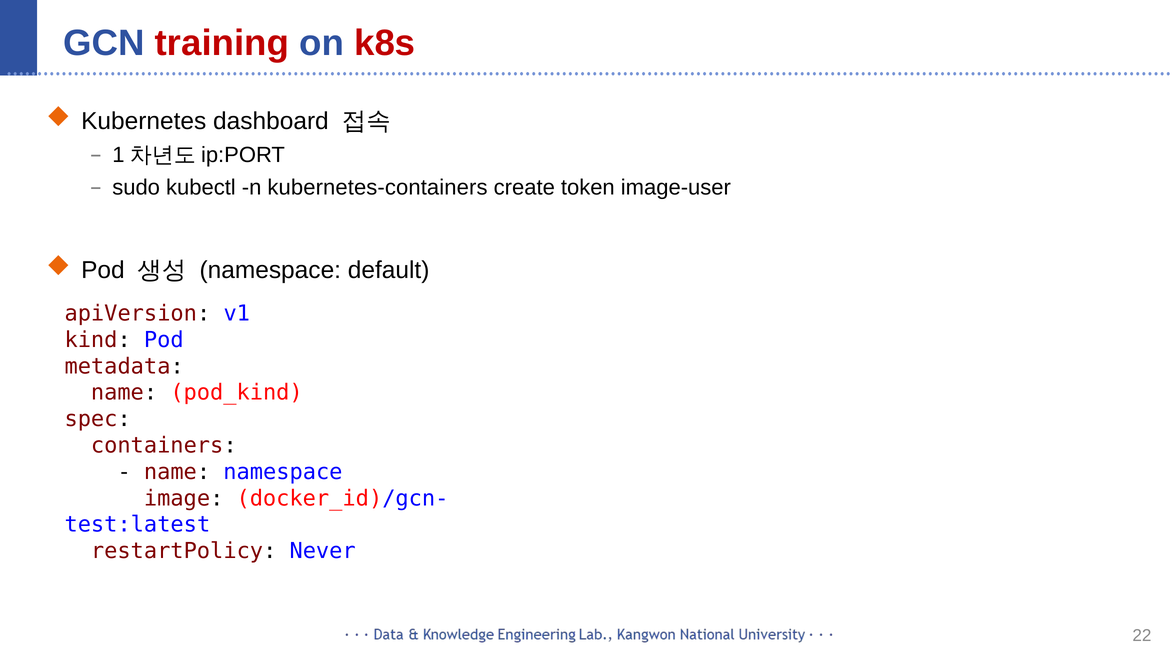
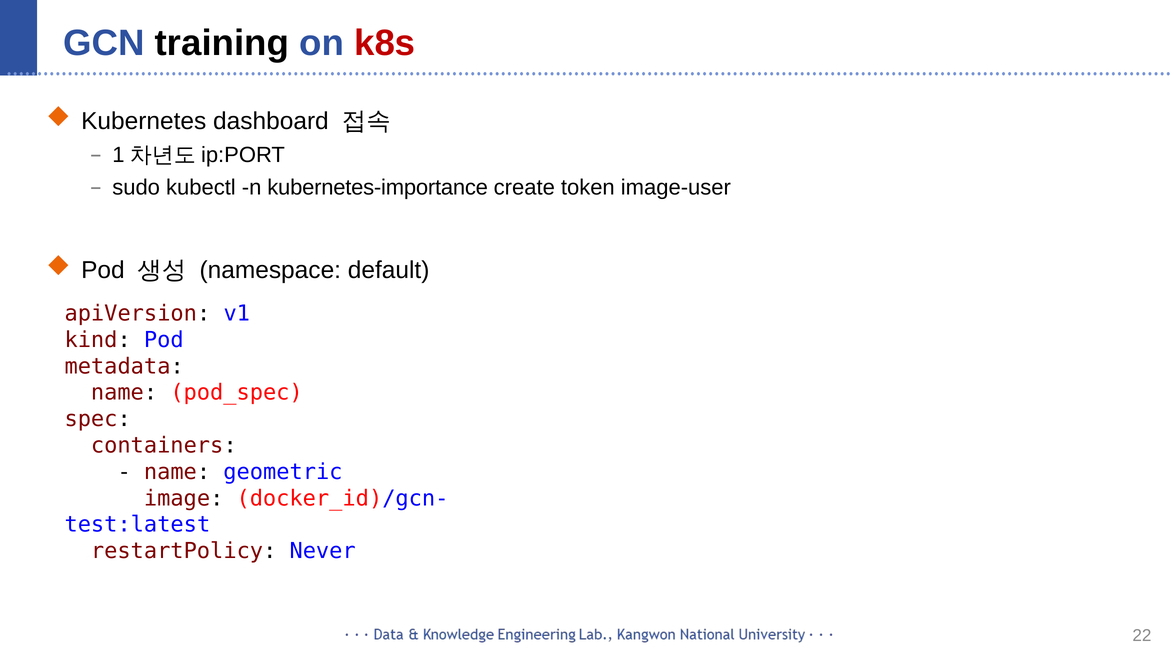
training colour: red -> black
kubernetes-containers: kubernetes-containers -> kubernetes-importance
pod_kind: pod_kind -> pod_spec
name namespace: namespace -> geometric
